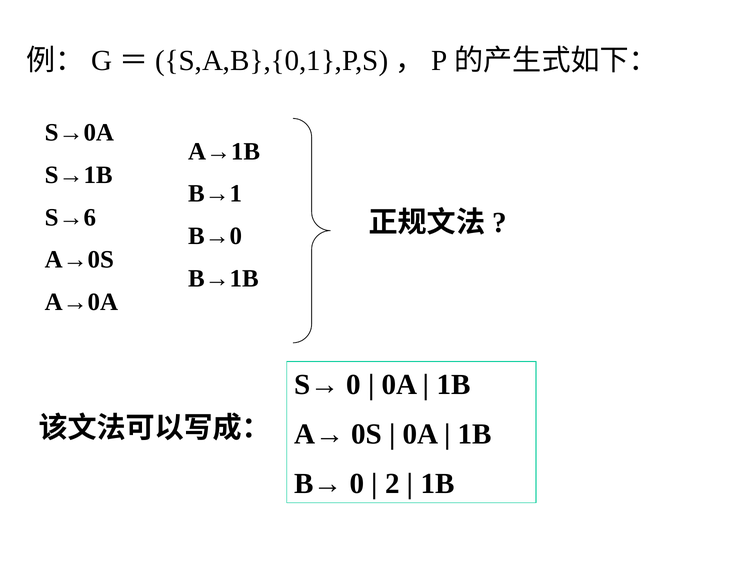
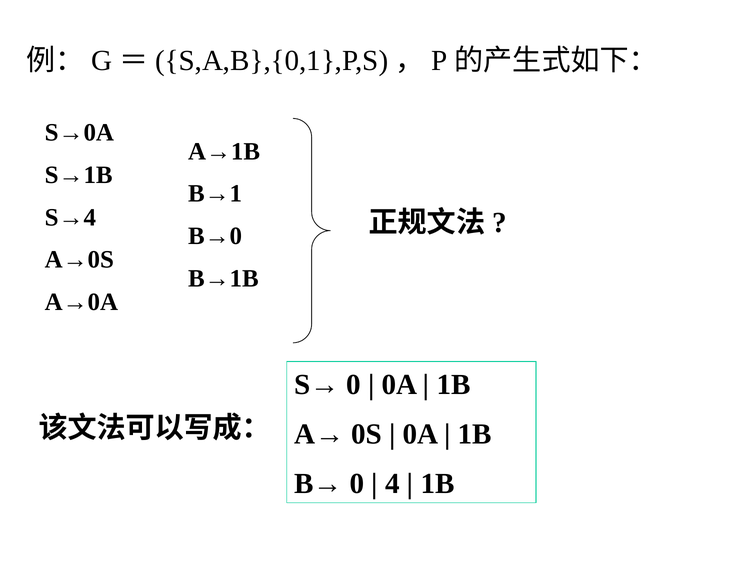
S→6: S→6 -> S→4
2: 2 -> 4
